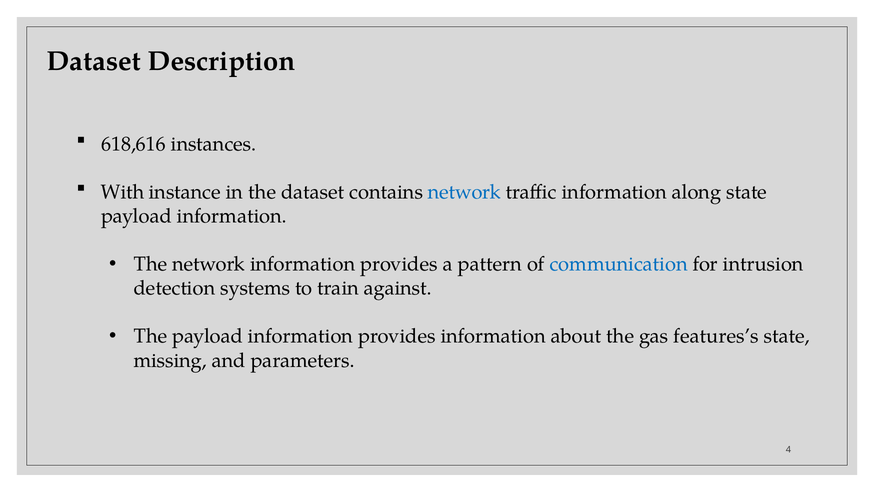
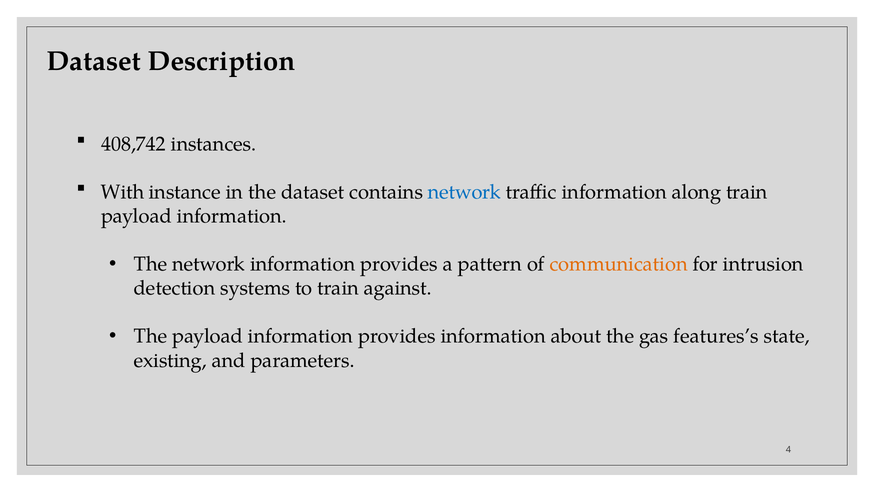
618,616: 618,616 -> 408,742
along state: state -> train
communication colour: blue -> orange
missing: missing -> existing
